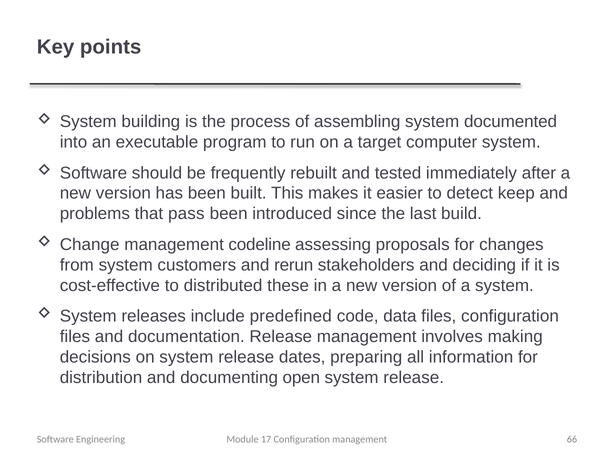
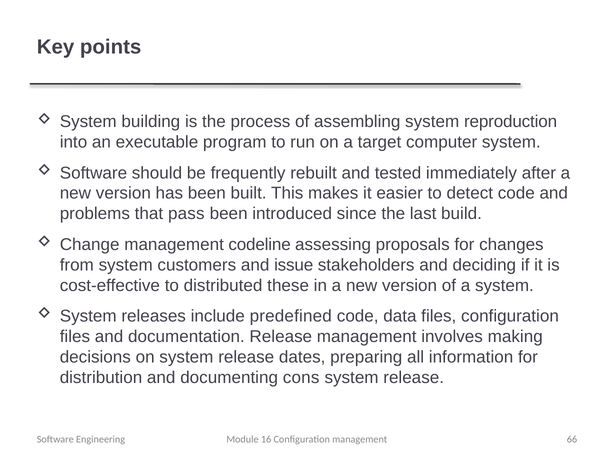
documented: documented -> reproduction
detect keep: keep -> code
rerun: rerun -> issue
open: open -> cons
17: 17 -> 16
